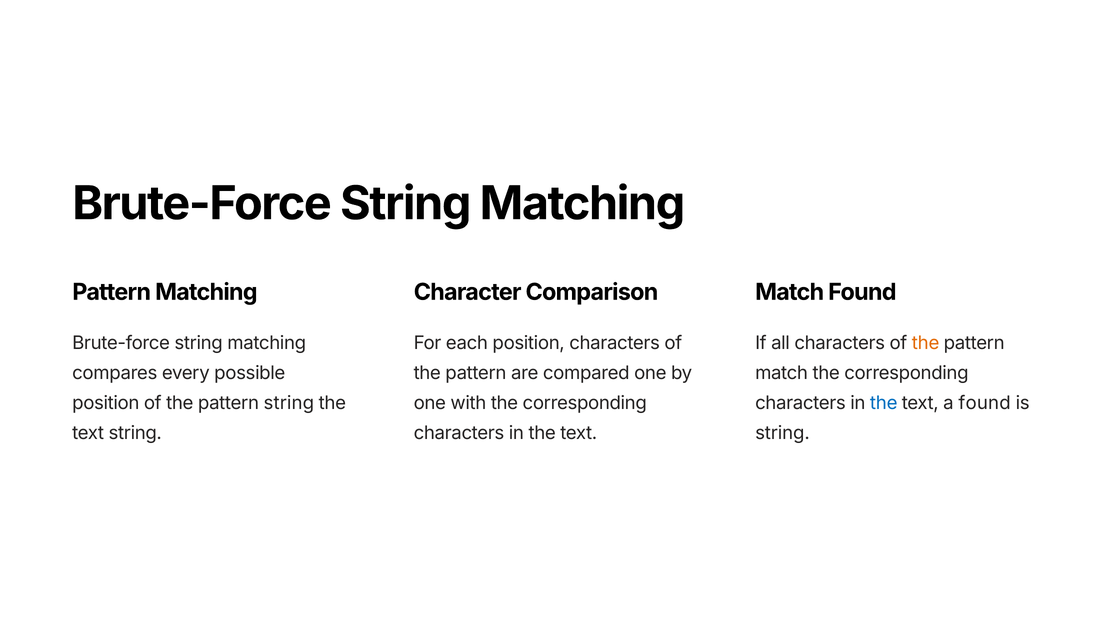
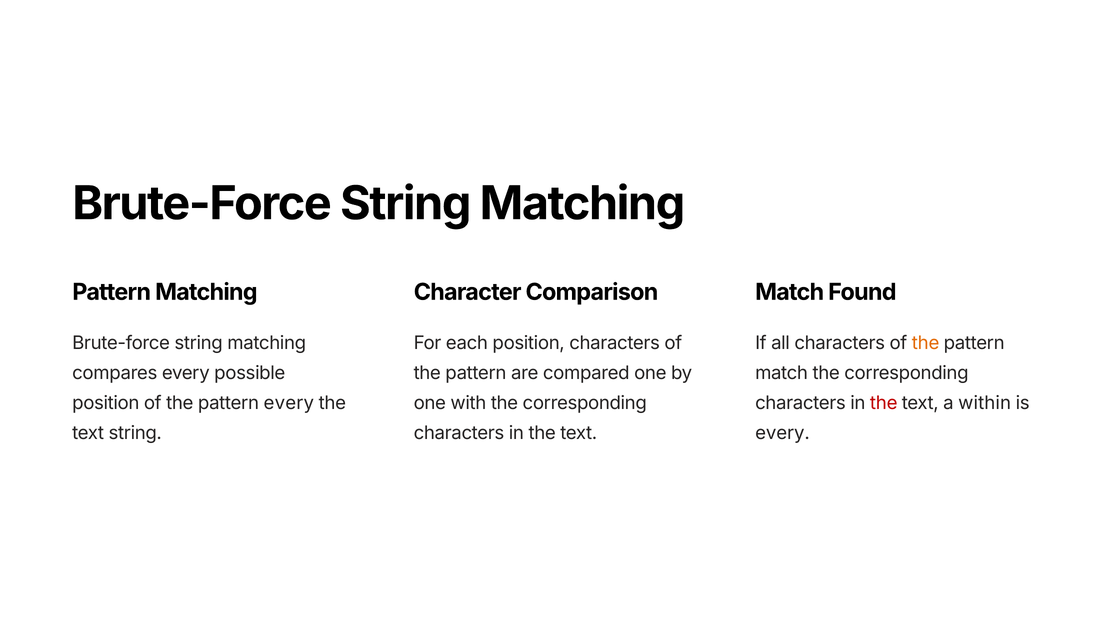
pattern string: string -> every
the at (884, 403) colour: blue -> red
a found: found -> within
string at (782, 433): string -> every
